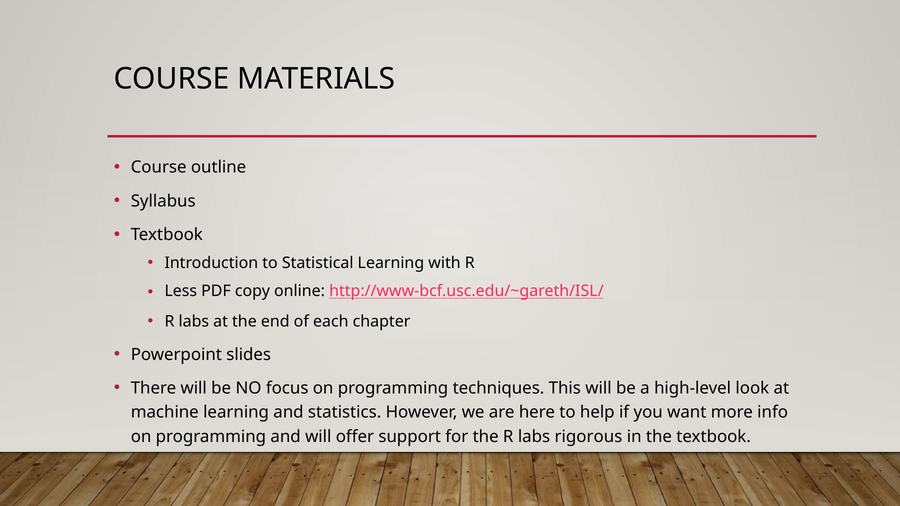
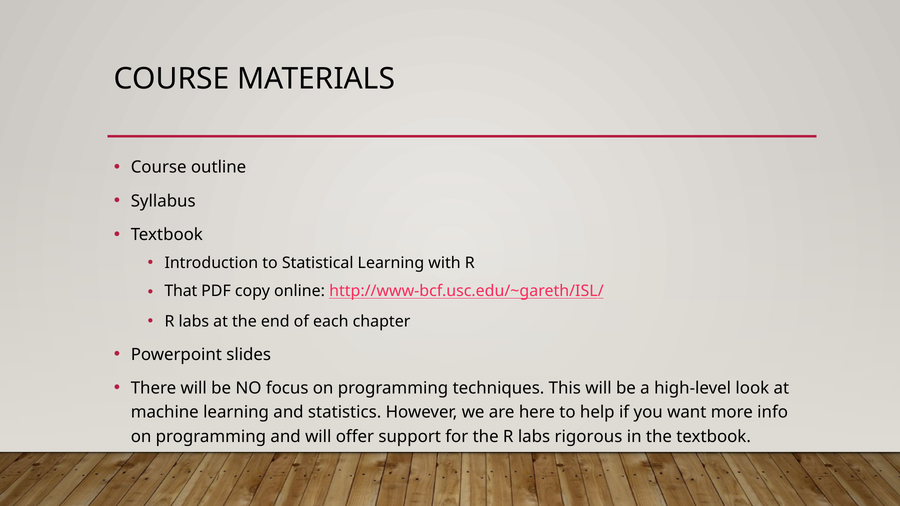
Less: Less -> That
